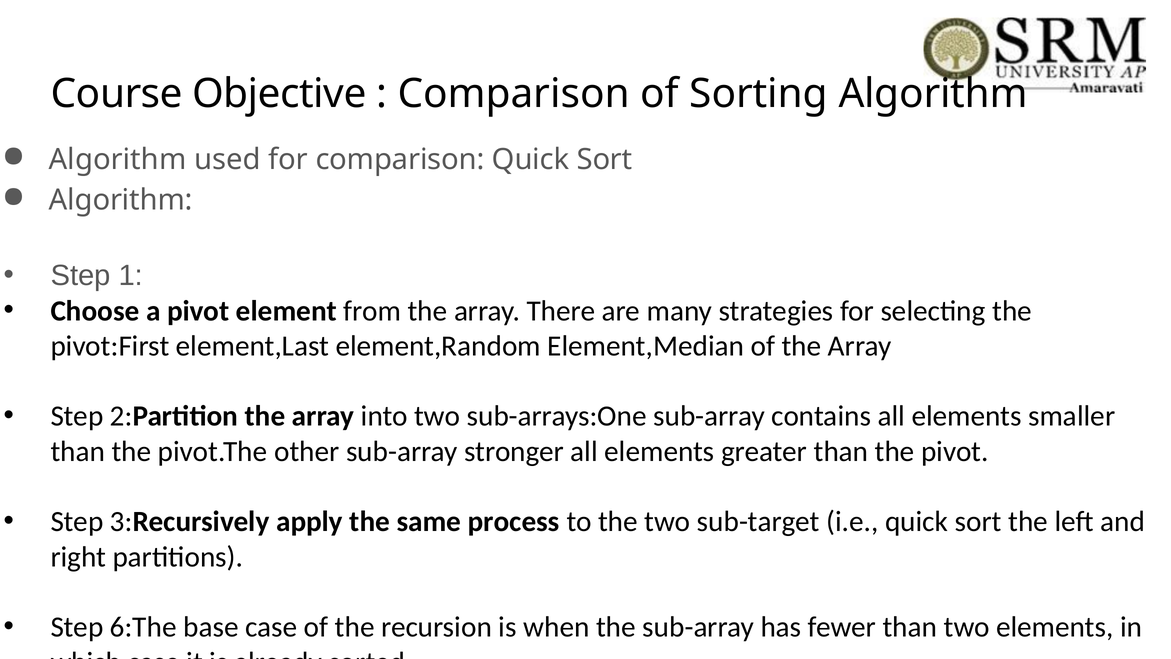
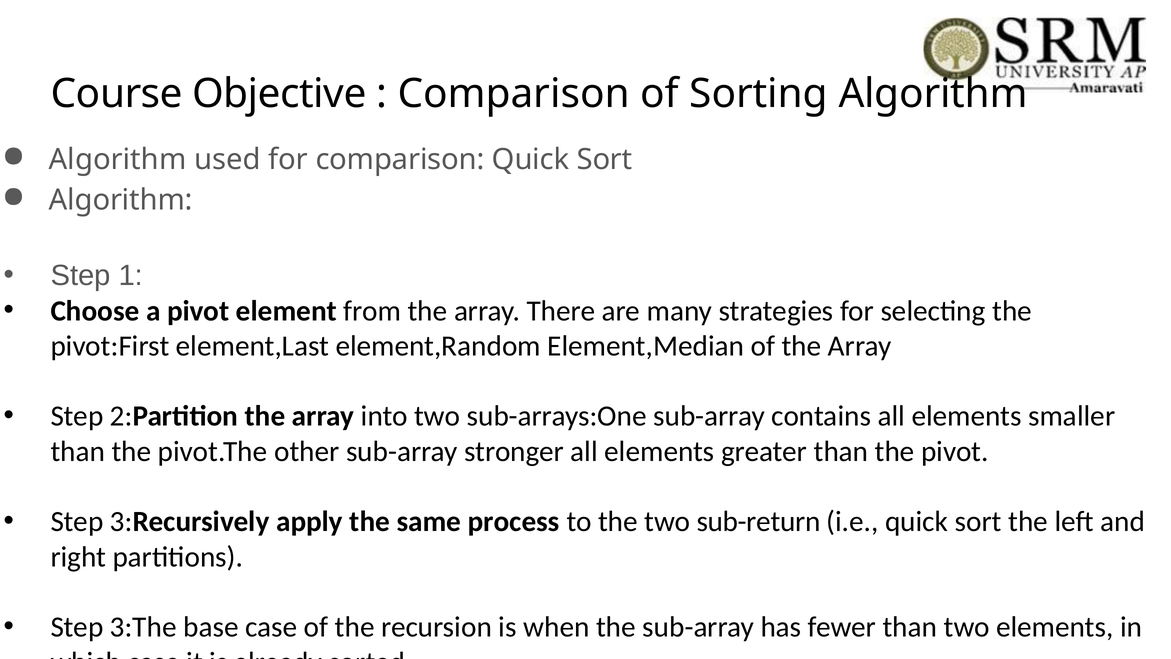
sub-target: sub-target -> sub-return
6:The: 6:The -> 3:The
